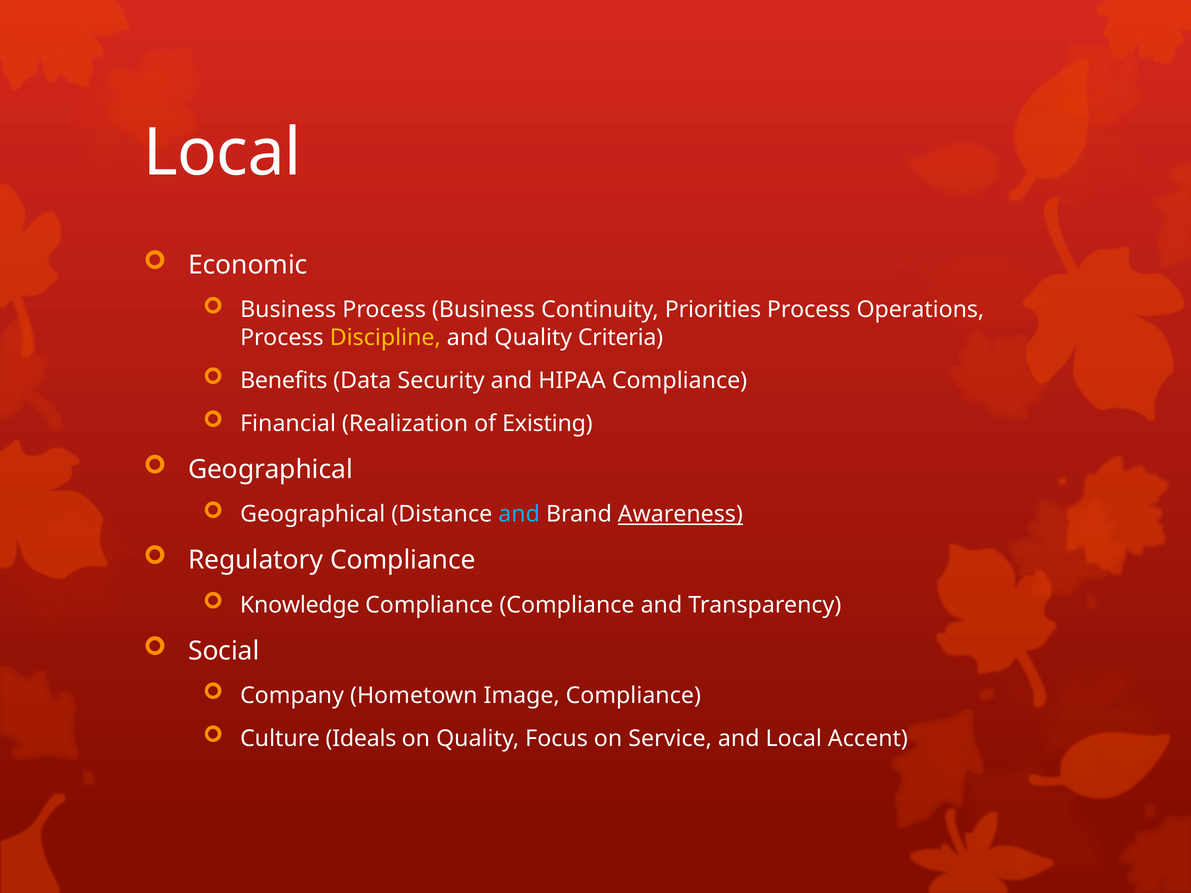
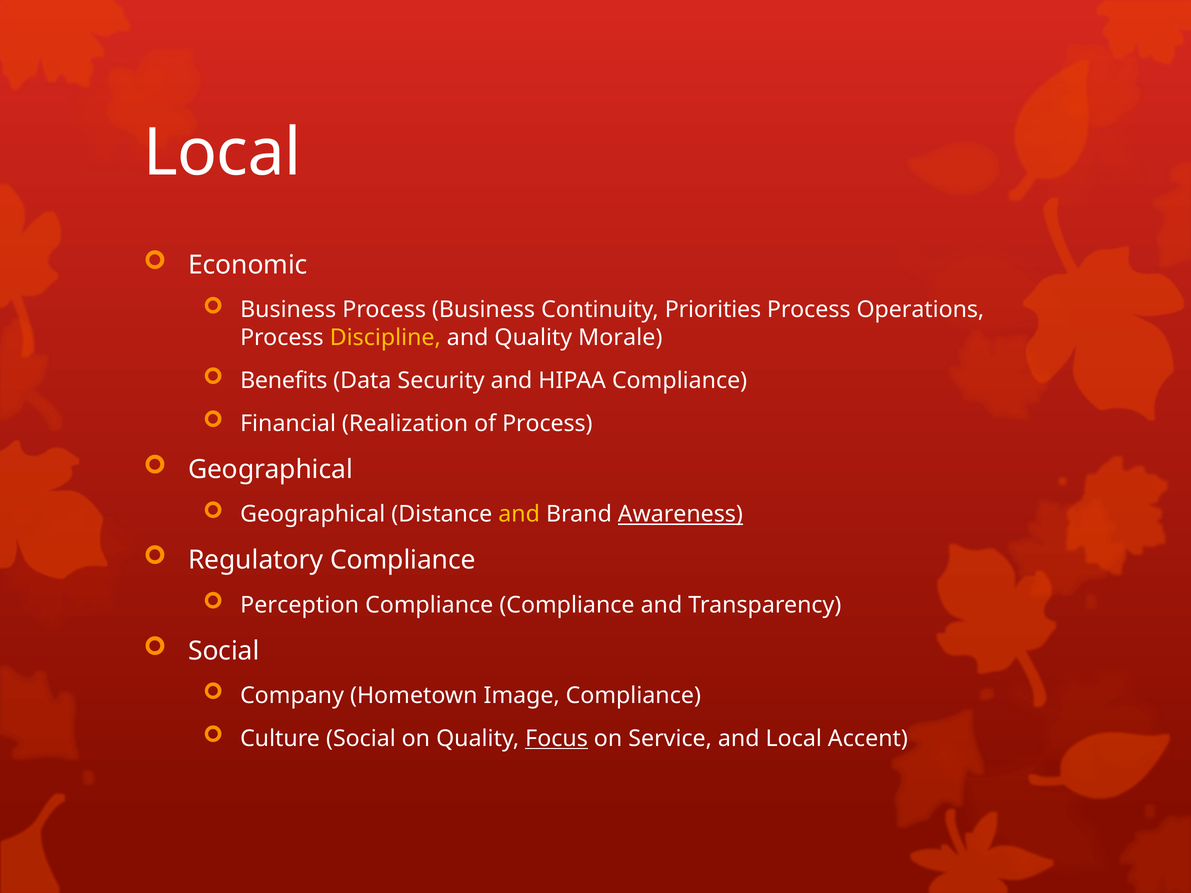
Criteria: Criteria -> Morale
of Existing: Existing -> Process
and at (519, 514) colour: light blue -> yellow
Knowledge: Knowledge -> Perception
Culture Ideals: Ideals -> Social
Focus underline: none -> present
